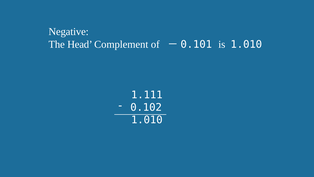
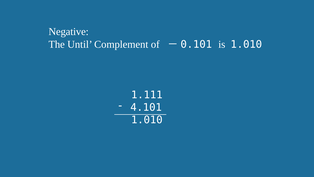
Head: Head -> Until
0.102: 0.102 -> 4.101
